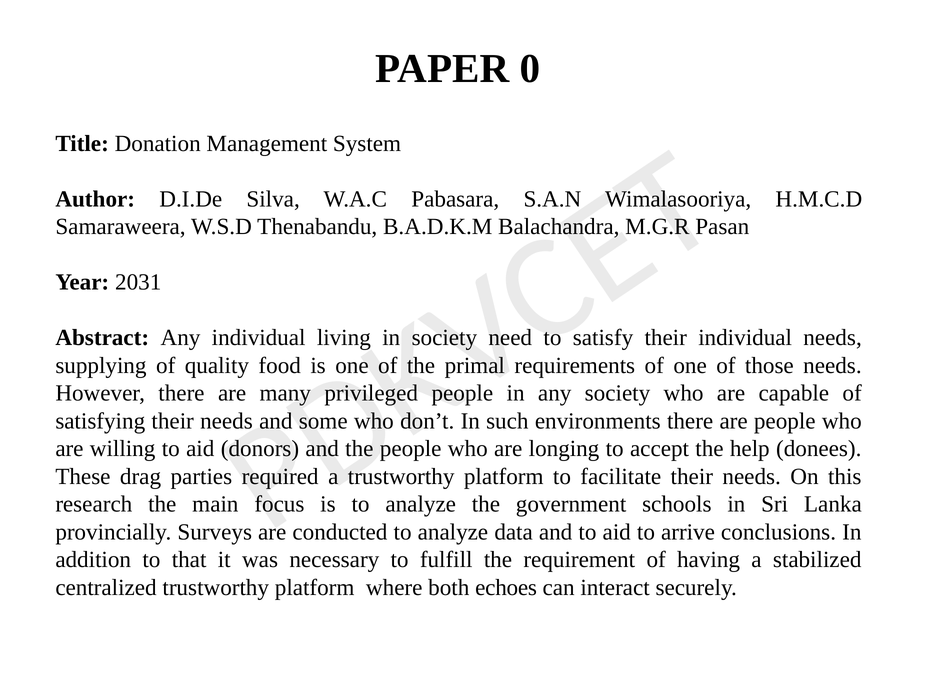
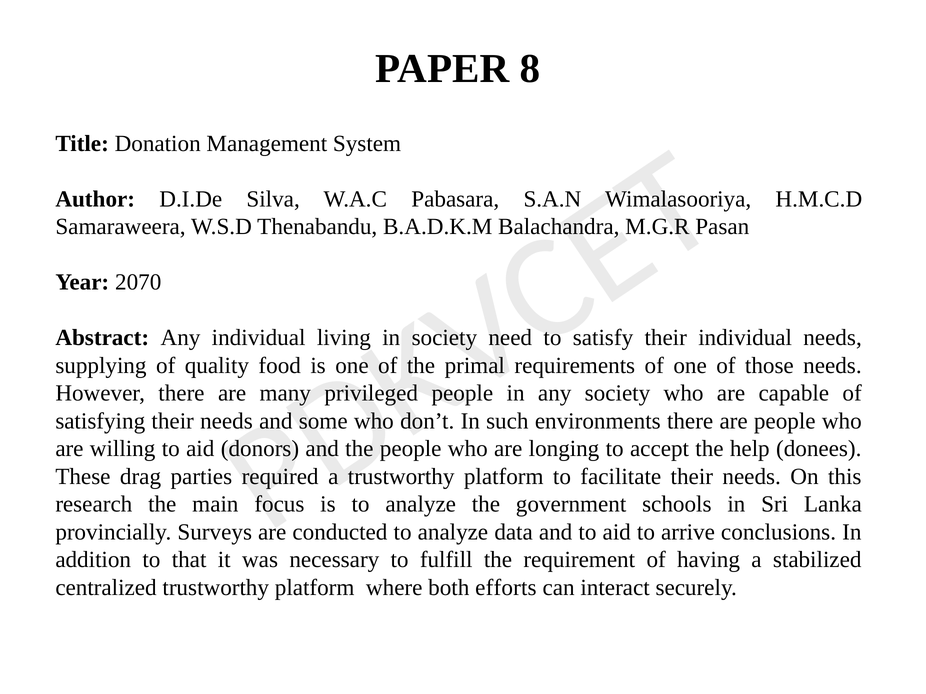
0: 0 -> 8
2031: 2031 -> 2070
echoes: echoes -> efforts
